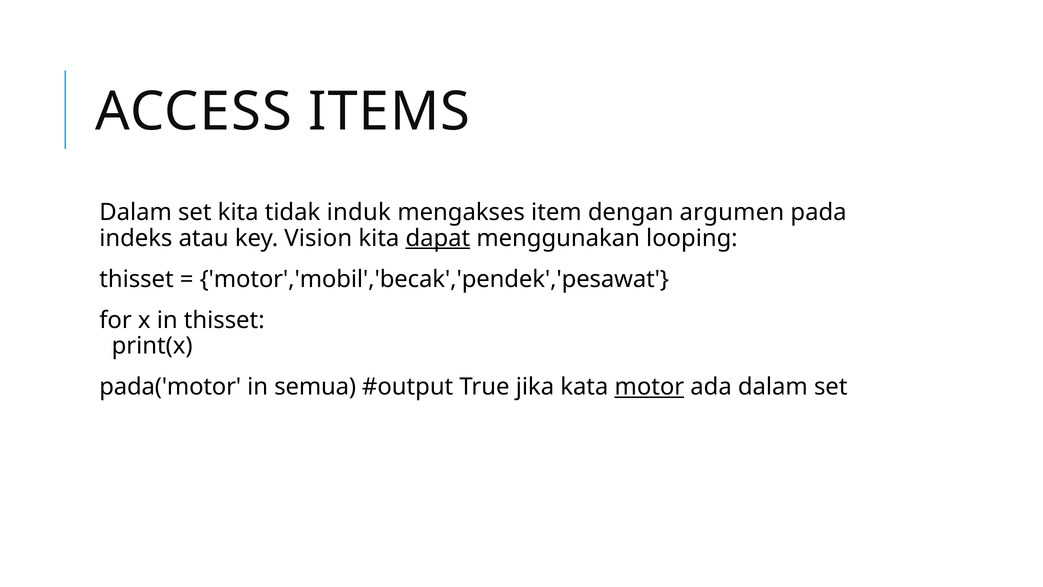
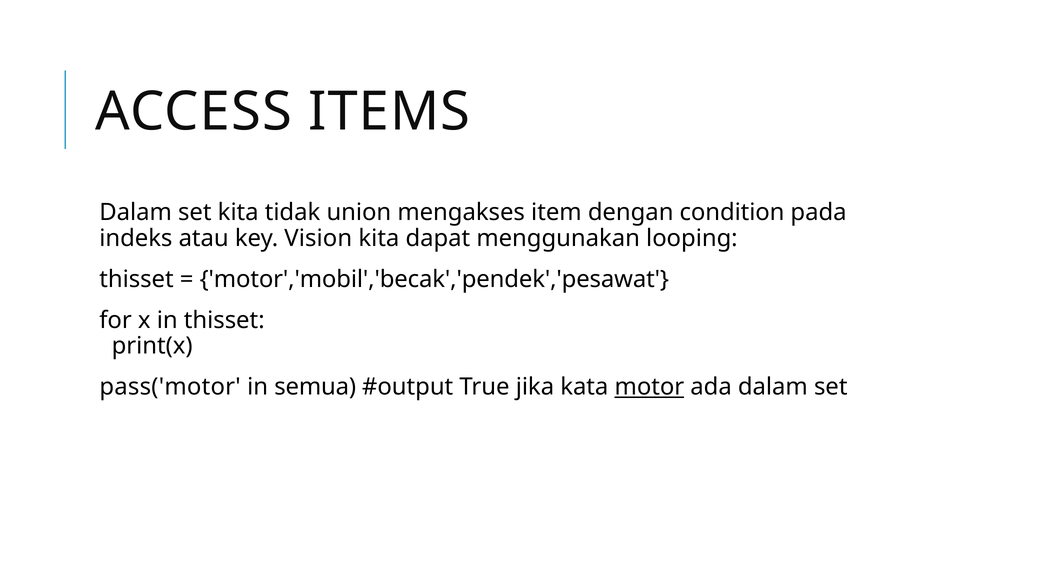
induk: induk -> union
argumen: argumen -> condition
dapat underline: present -> none
pada('motor: pada('motor -> pass('motor
